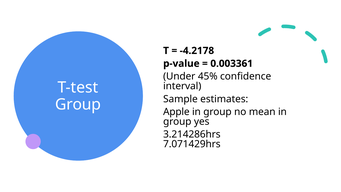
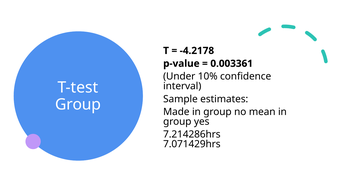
45%: 45% -> 10%
Apple: Apple -> Made
3.214286hrs: 3.214286hrs -> 7.214286hrs
